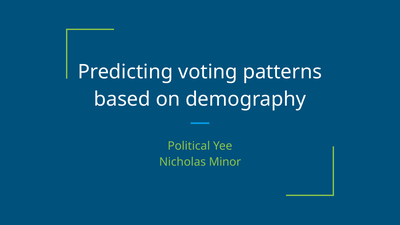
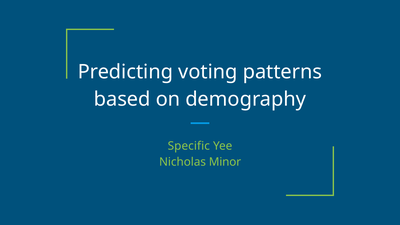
Political: Political -> Specific
